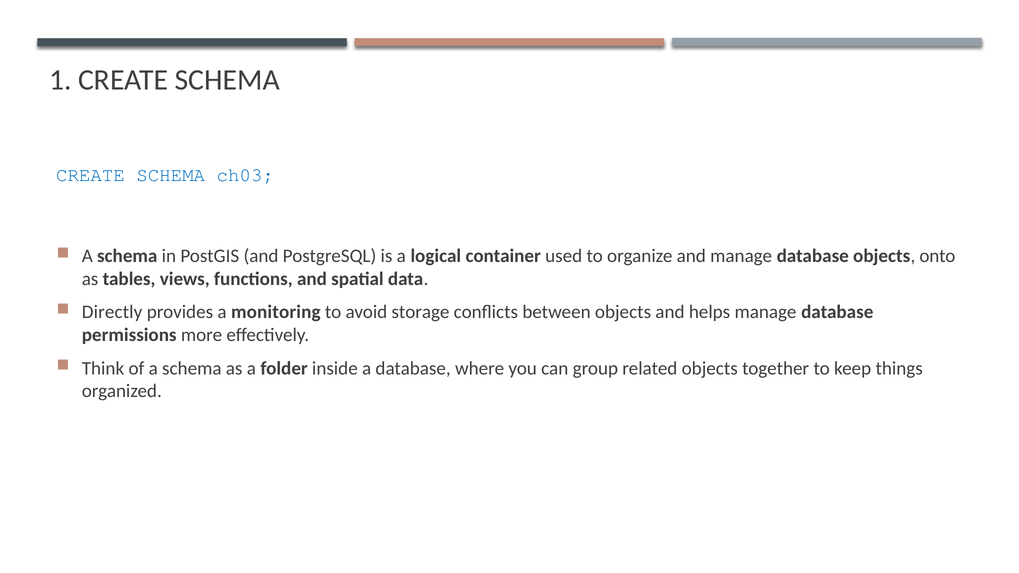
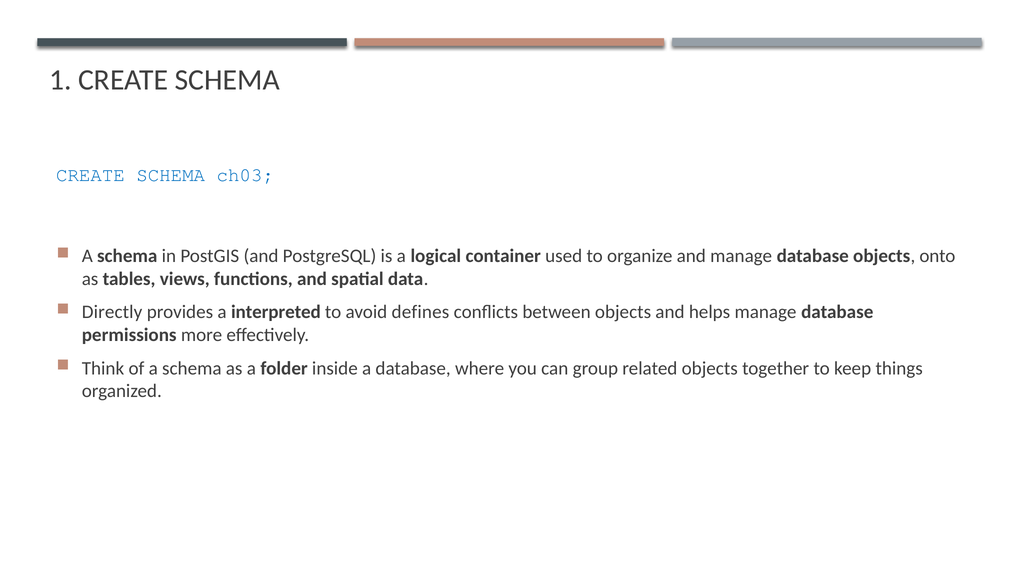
monitoring: monitoring -> interpreted
storage: storage -> defines
